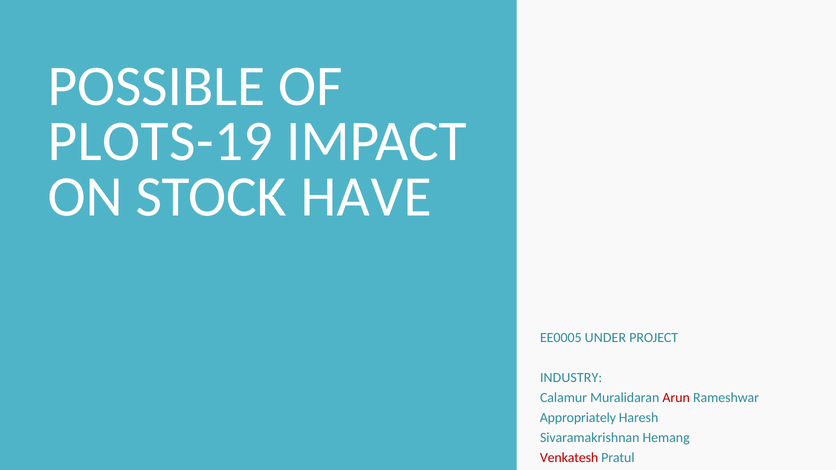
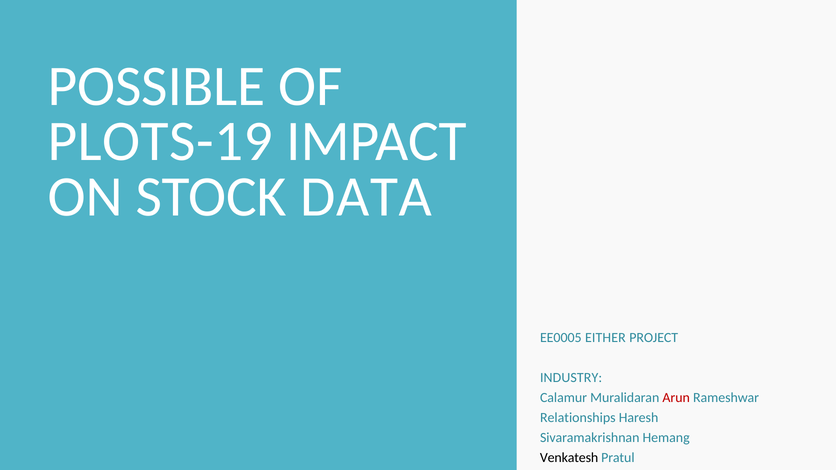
HAVE: HAVE -> DATA
UNDER: UNDER -> EITHER
Appropriately: Appropriately -> Relationships
Venkatesh colour: red -> black
